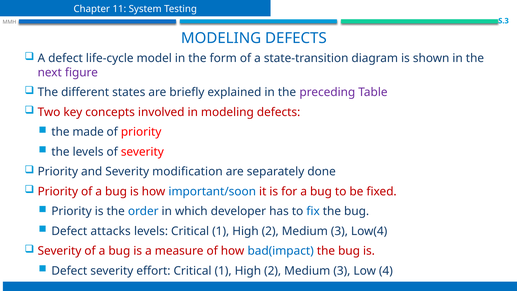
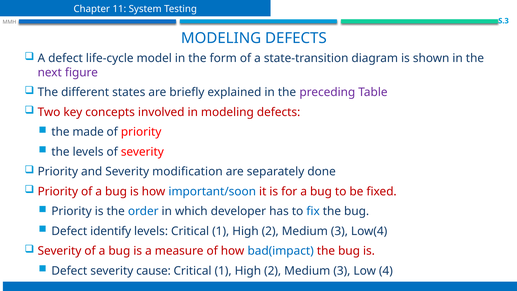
attacks: attacks -> identify
effort: effort -> cause
